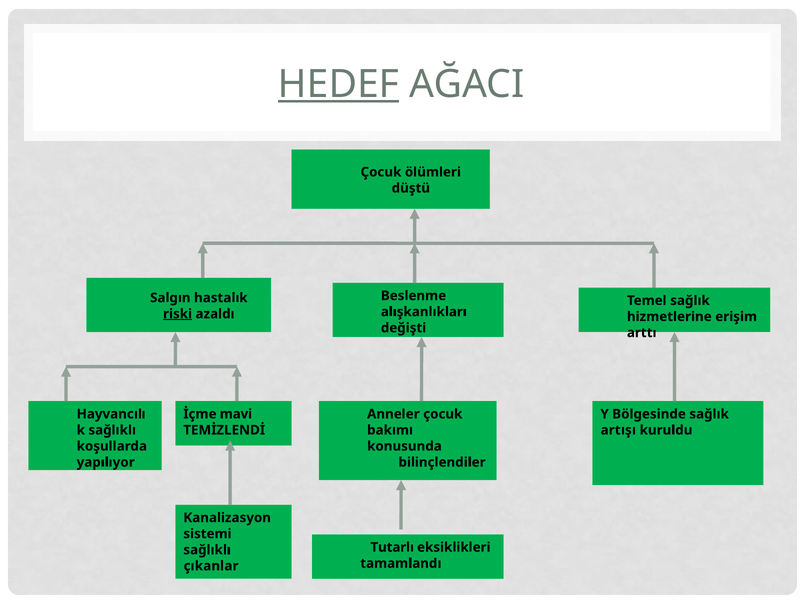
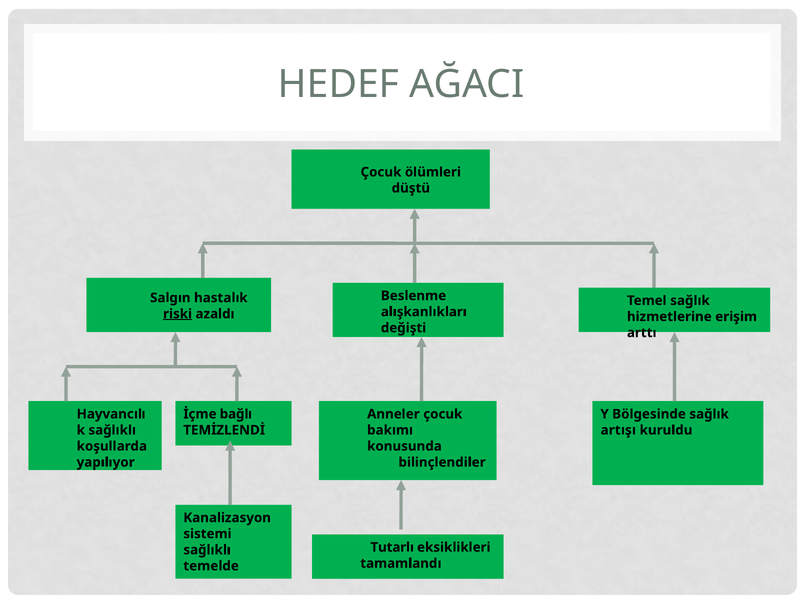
HEDEF underline: present -> none
mavi: mavi -> bağlı
çıkanlar: çıkanlar -> temelde
